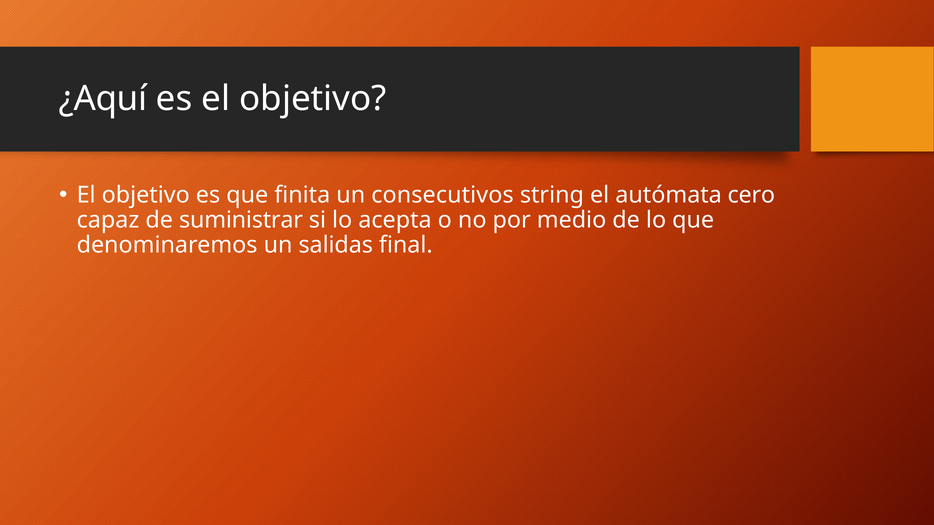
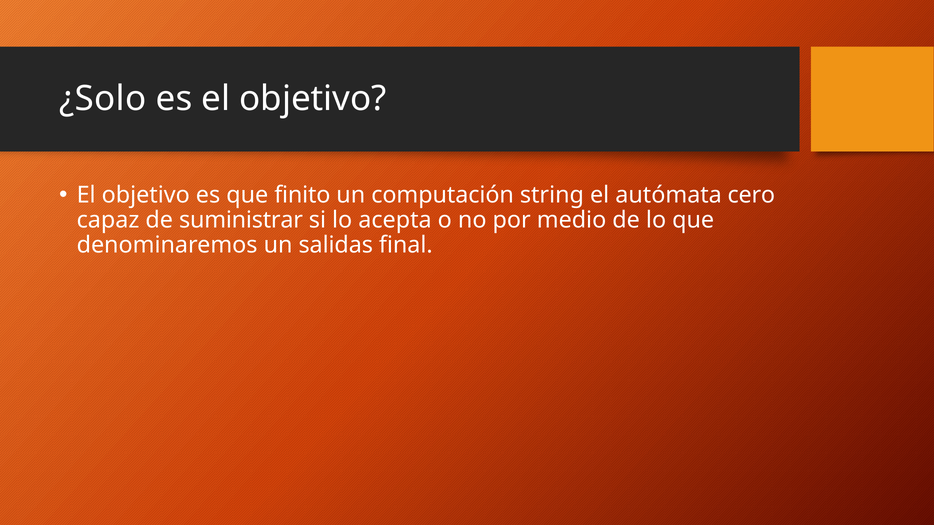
¿Aquí: ¿Aquí -> ¿Solo
finita: finita -> finito
consecutivos: consecutivos -> computación
